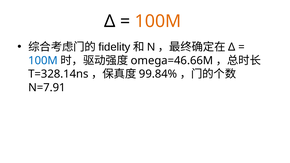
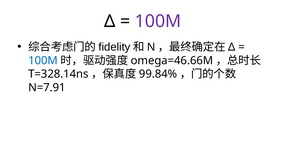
100M at (158, 21) colour: orange -> purple
